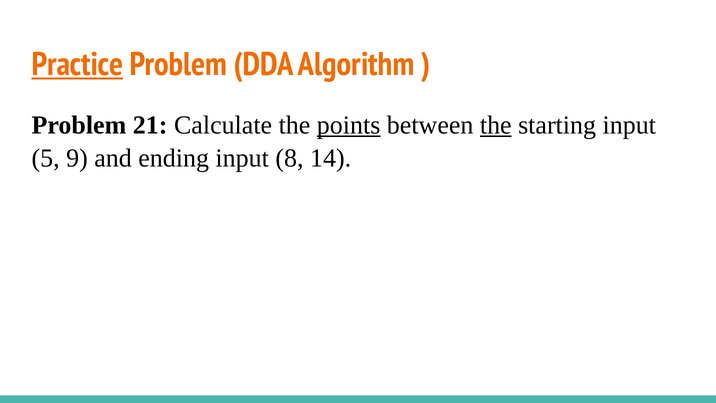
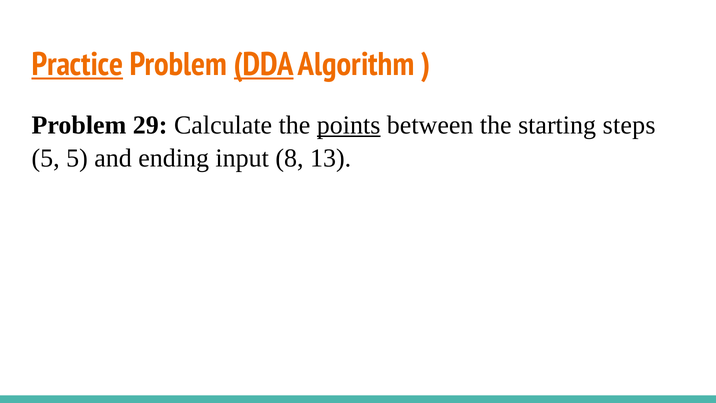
DDA underline: none -> present
21: 21 -> 29
the at (496, 125) underline: present -> none
starting input: input -> steps
5 9: 9 -> 5
14: 14 -> 13
